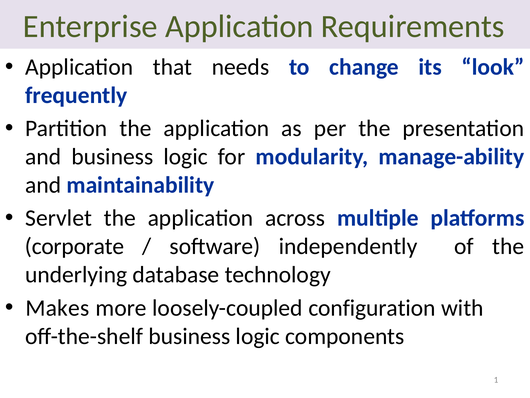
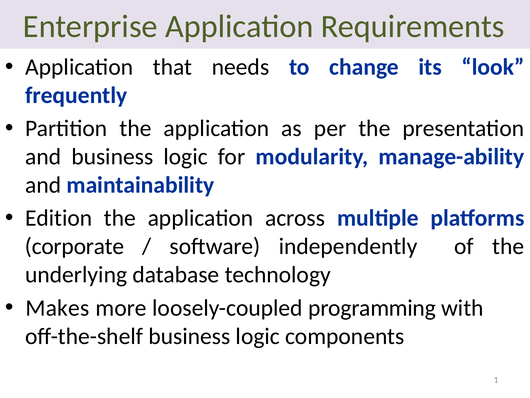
Servlet: Servlet -> Edition
configuration: configuration -> programming
